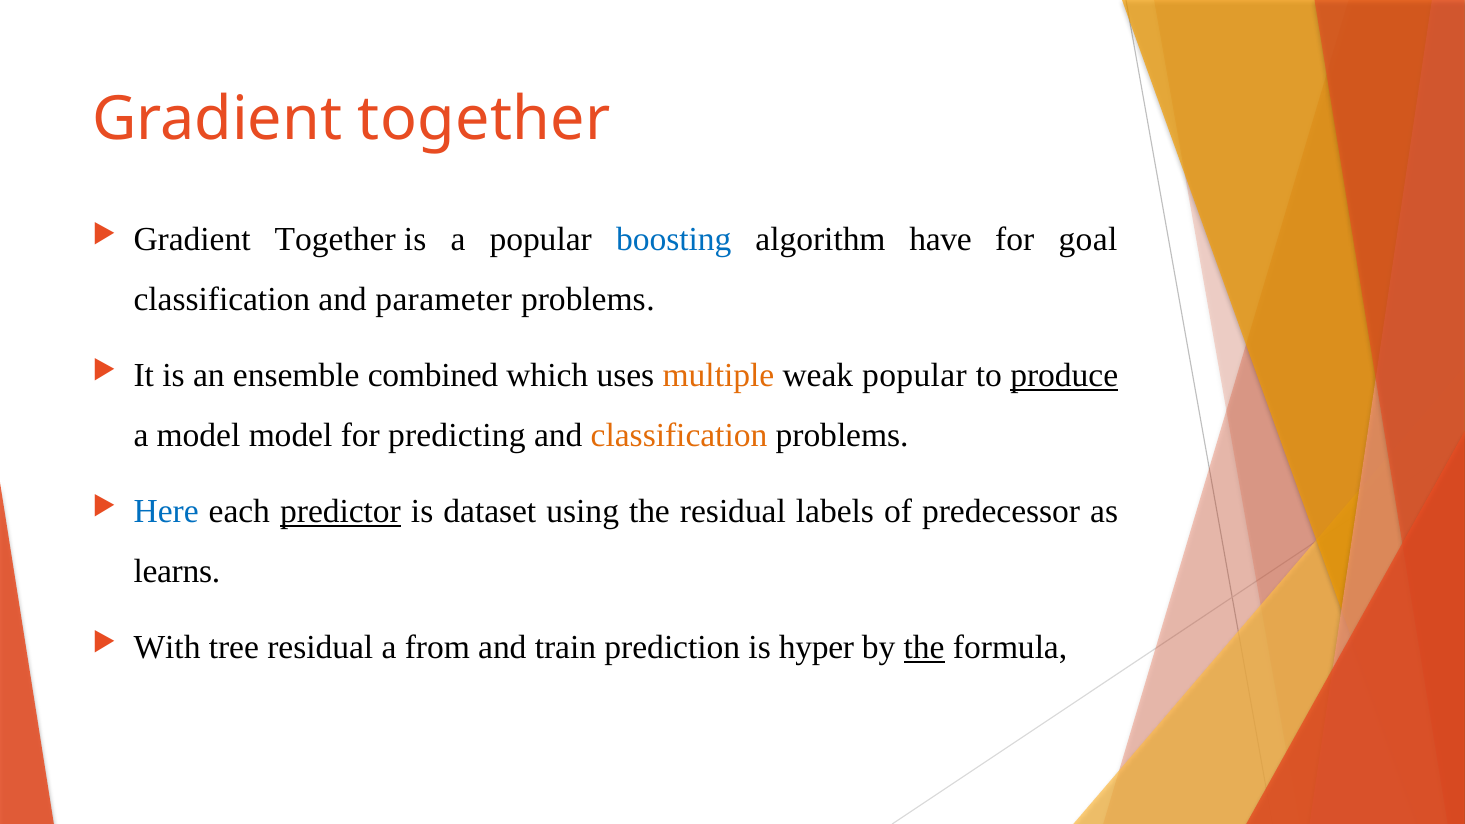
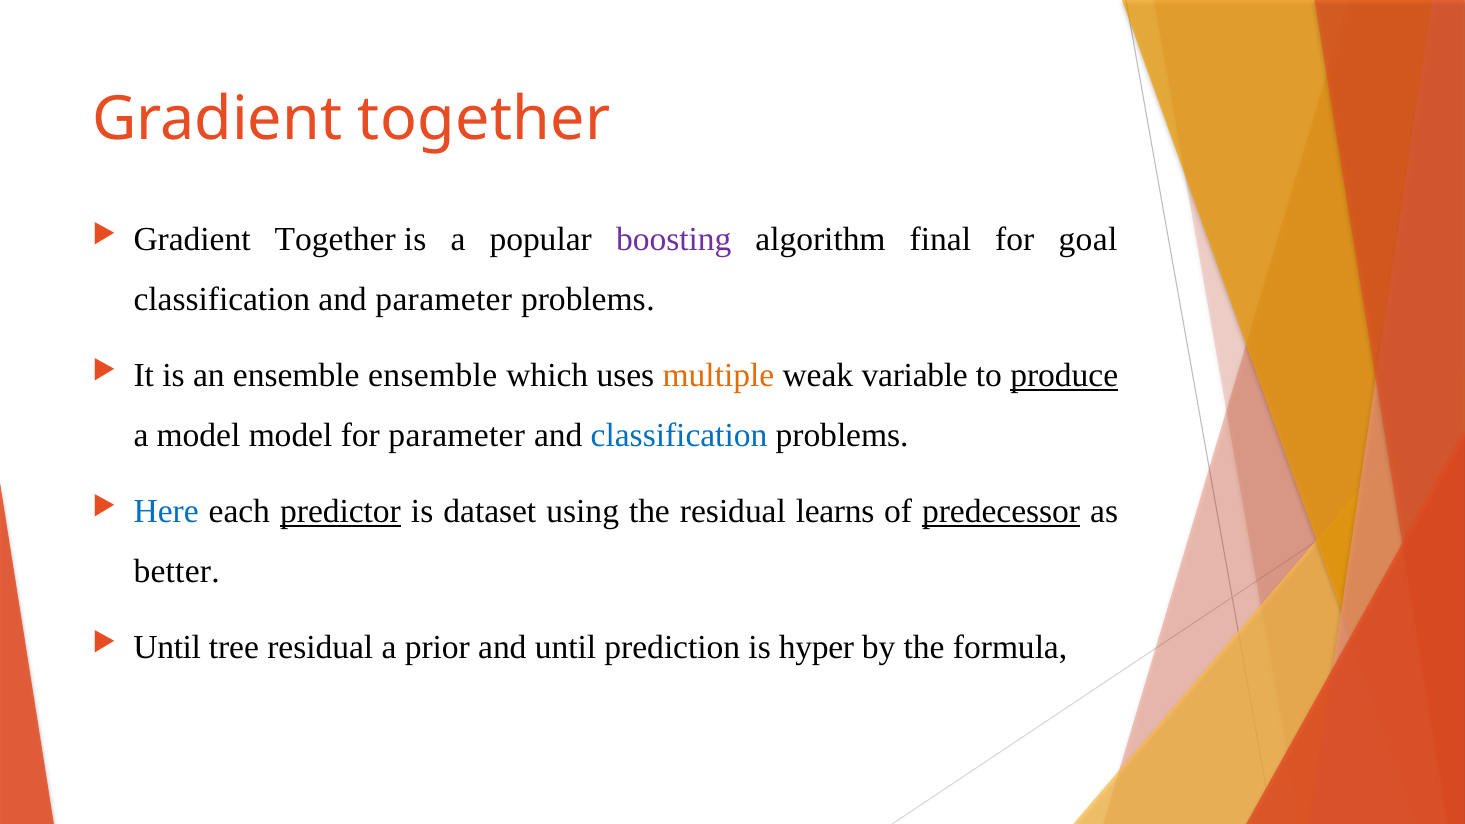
boosting colour: blue -> purple
have: have -> final
ensemble combined: combined -> ensemble
weak popular: popular -> variable
for predicting: predicting -> parameter
classification at (679, 436) colour: orange -> blue
labels: labels -> learns
predecessor underline: none -> present
learns: learns -> better
With at (167, 647): With -> Until
from: from -> prior
and train: train -> until
the at (924, 647) underline: present -> none
